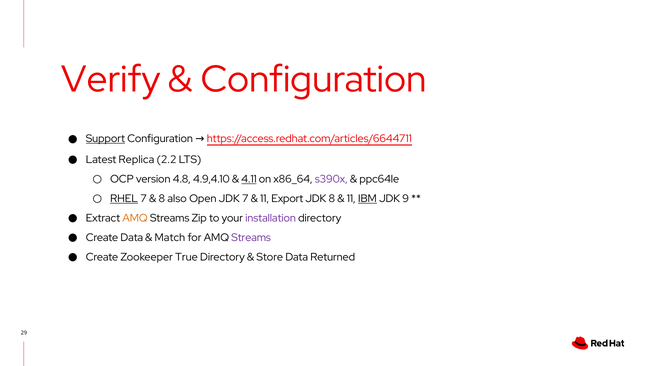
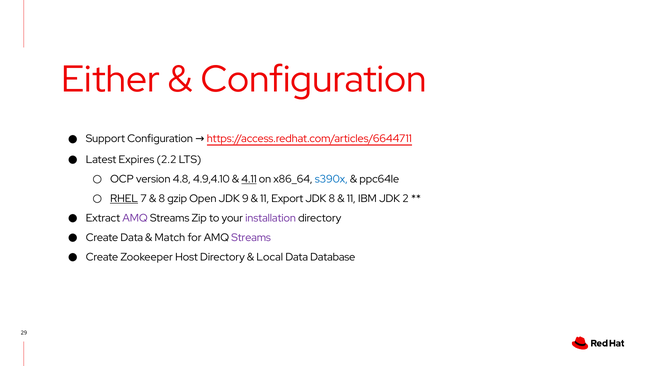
Verify: Verify -> Either
Support underline: present -> none
Replica: Replica -> Expires
s390x colour: purple -> blue
also: also -> gzip
JDK 7: 7 -> 9
IBM underline: present -> none
9: 9 -> 2
AMQ at (135, 218) colour: orange -> purple
True: True -> Host
Store: Store -> Local
Returned: Returned -> Database
